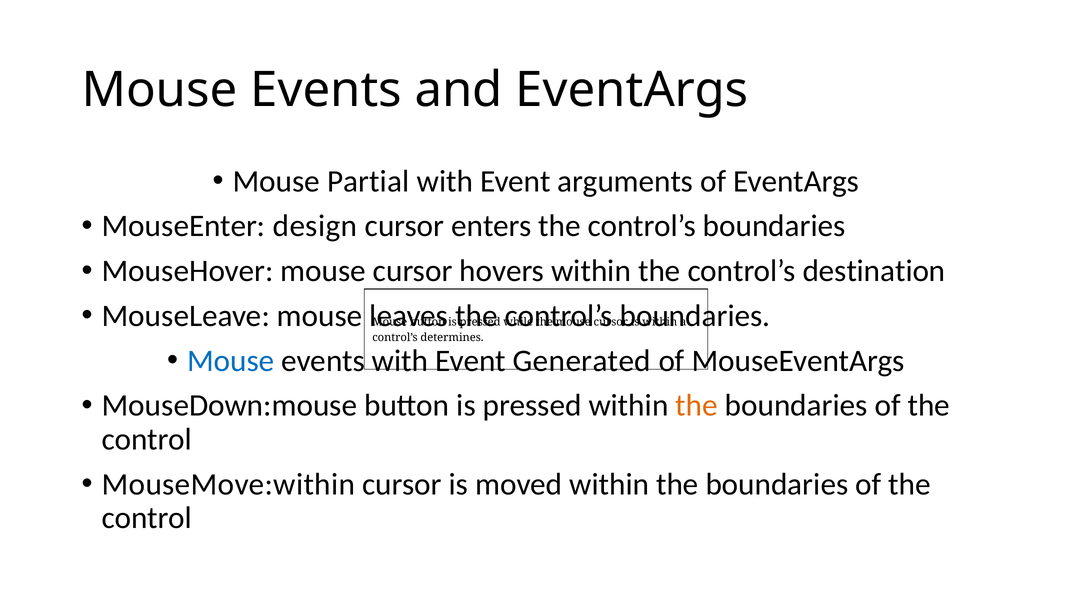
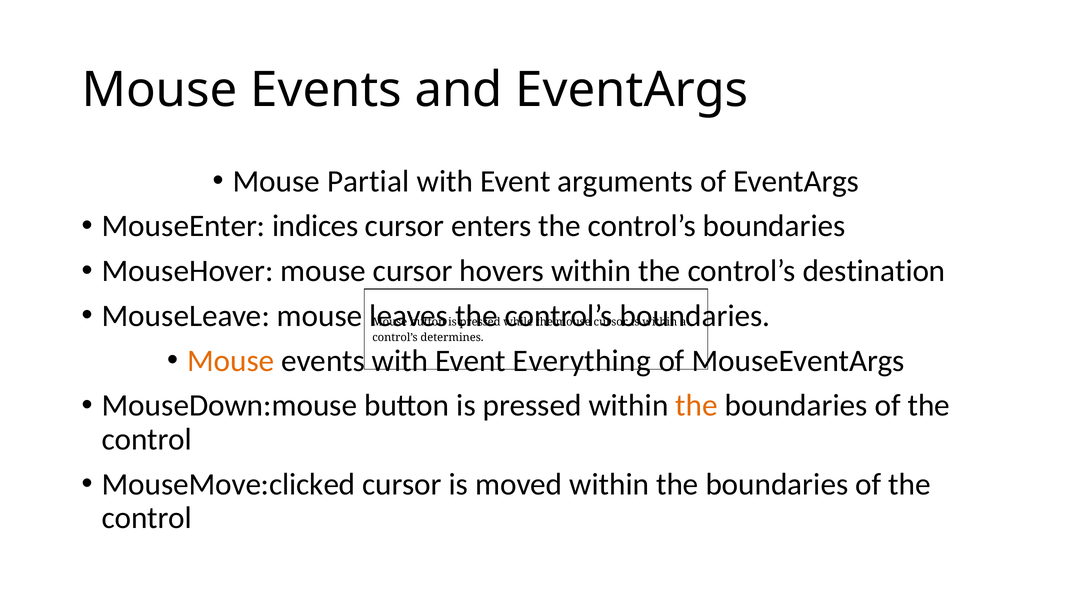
design: design -> indices
Mouse at (231, 361) colour: blue -> orange
Generated: Generated -> Everything
MouseMove:within: MouseMove:within -> MouseMove:clicked
